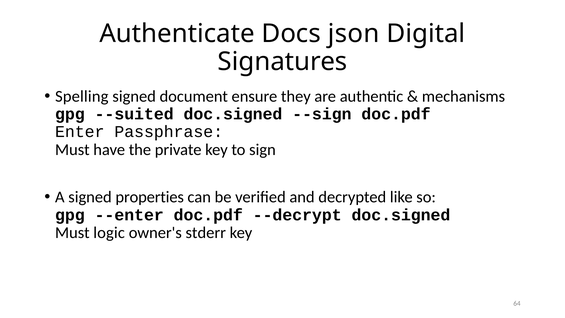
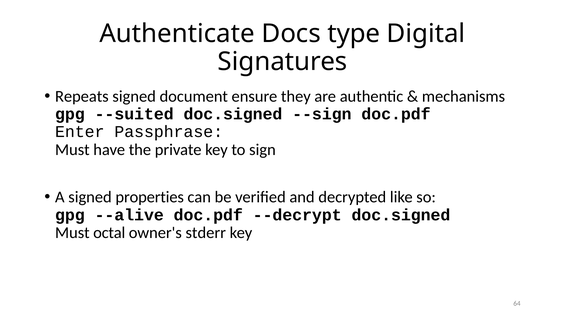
json: json -> type
Spelling: Spelling -> Repeats
--enter: --enter -> --alive
logic: logic -> octal
